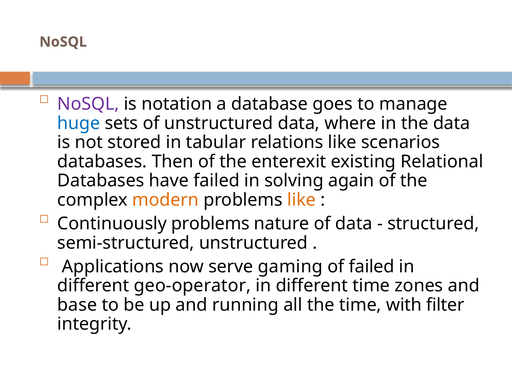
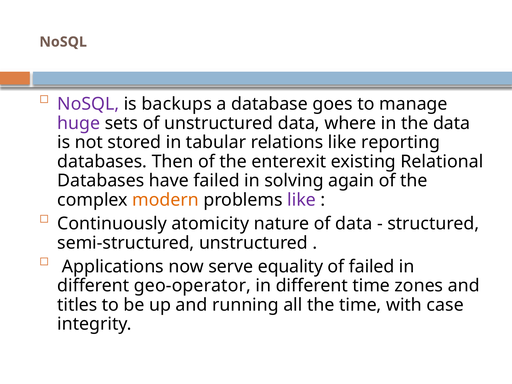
notation: notation -> backups
huge colour: blue -> purple
scenarios: scenarios -> reporting
like at (302, 200) colour: orange -> purple
Continuously problems: problems -> atomicity
gaming: gaming -> equality
base: base -> titles
filter: filter -> case
